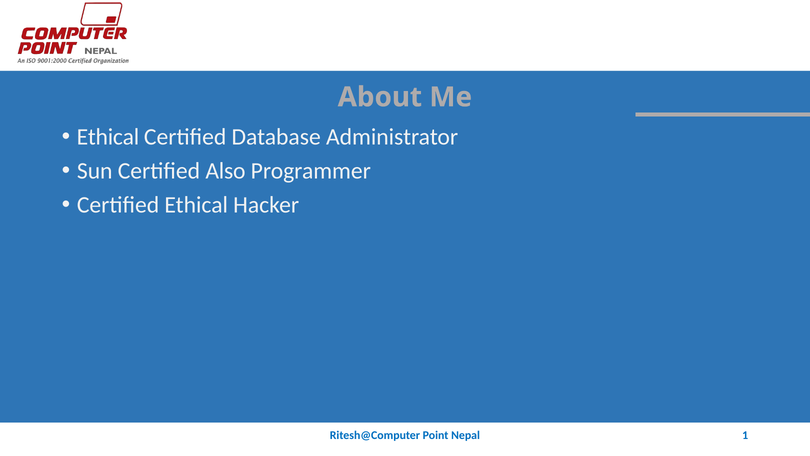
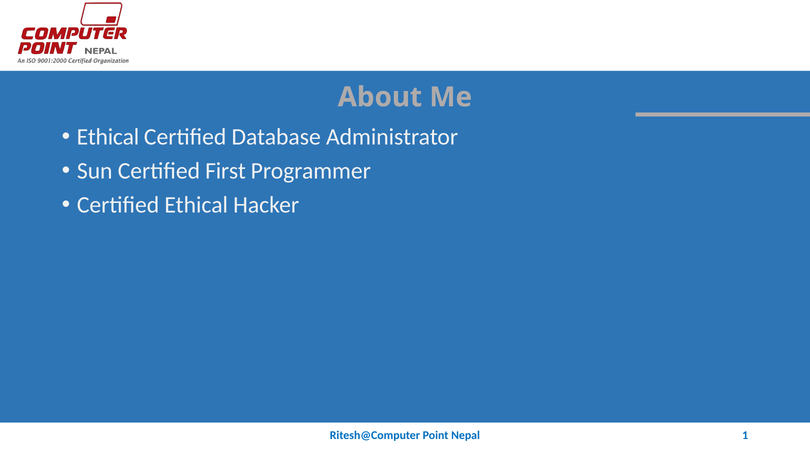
Also: Also -> First
